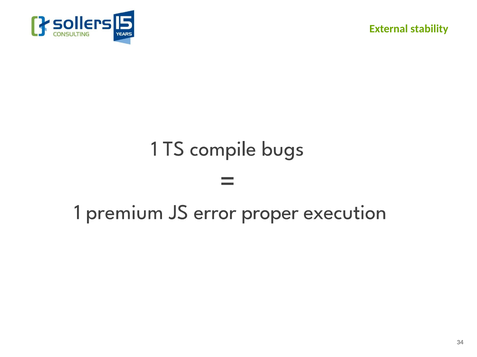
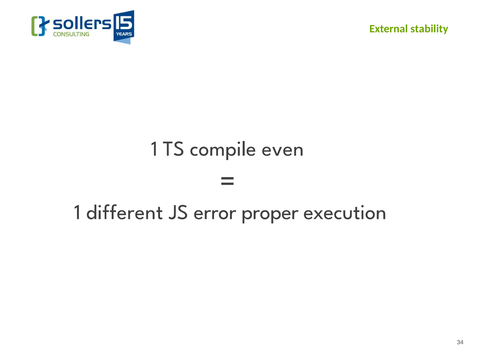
bugs: bugs -> even
premium: premium -> different
